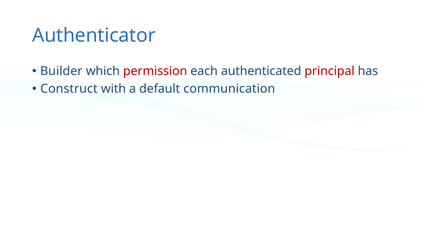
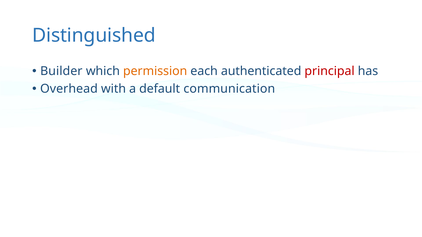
Authenticator: Authenticator -> Distinguished
permission colour: red -> orange
Construct: Construct -> Overhead
